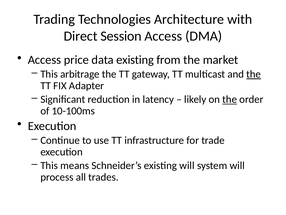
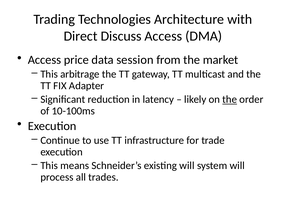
Session: Session -> Discuss
data existing: existing -> session
the at (254, 74) underline: present -> none
